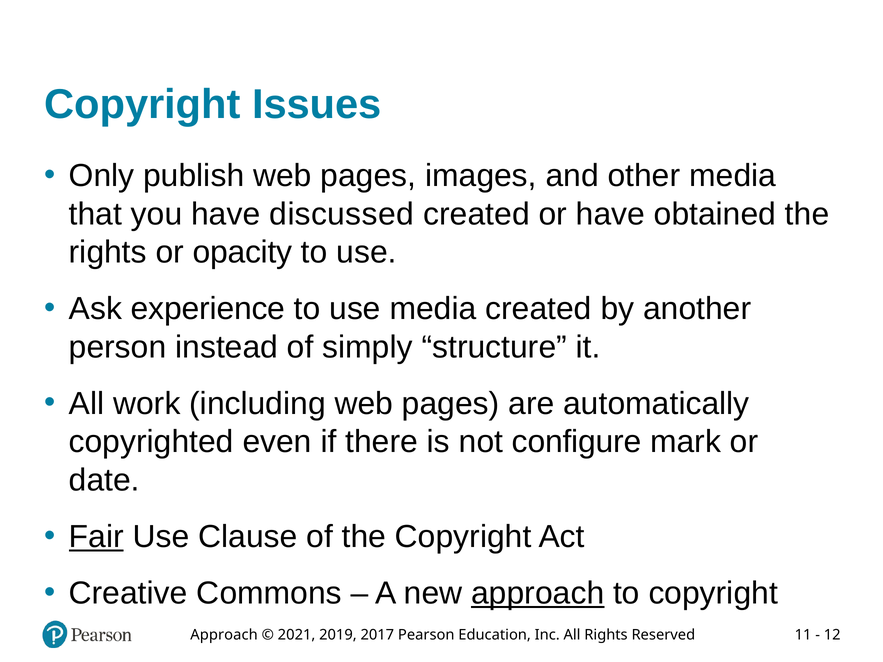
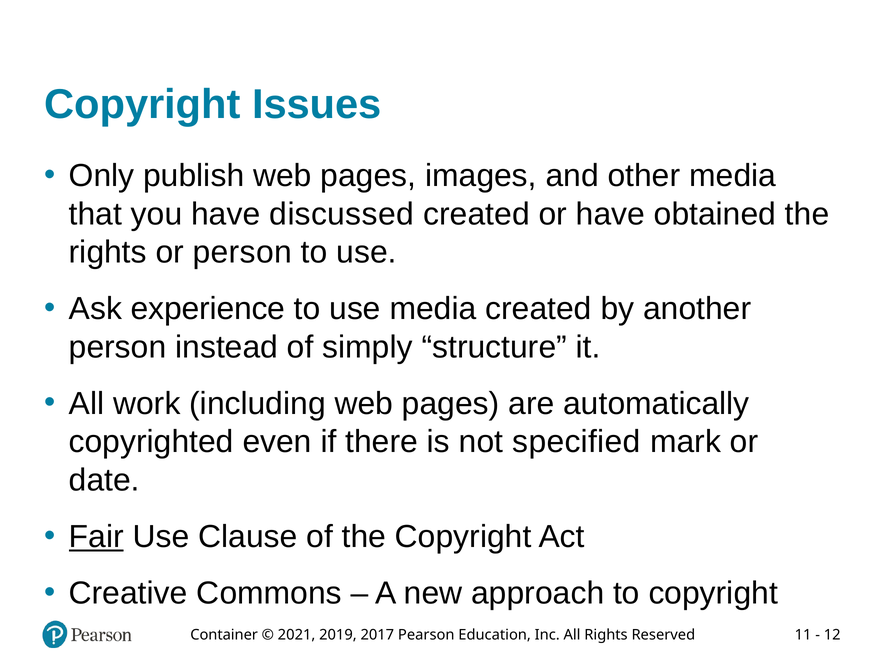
or opacity: opacity -> person
configure: configure -> specified
approach at (538, 594) underline: present -> none
Approach at (224, 635): Approach -> Container
